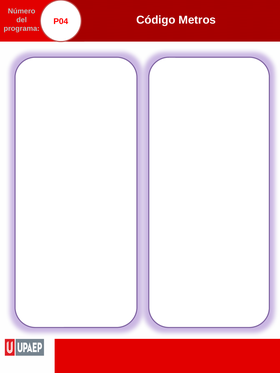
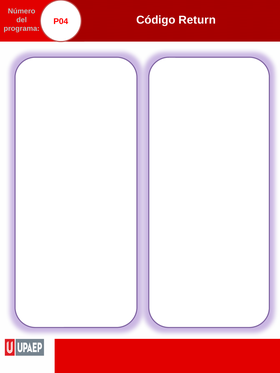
Metros: Metros -> Return
